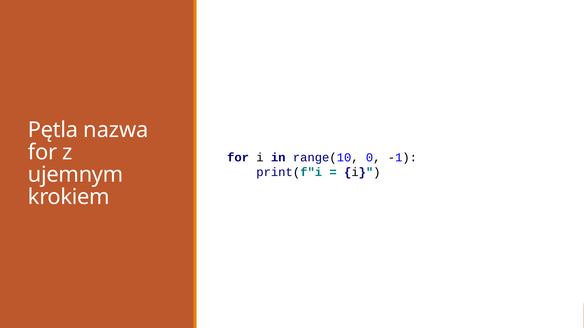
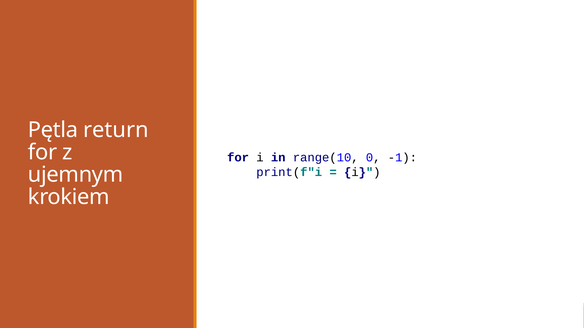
nazwa: nazwa -> return
